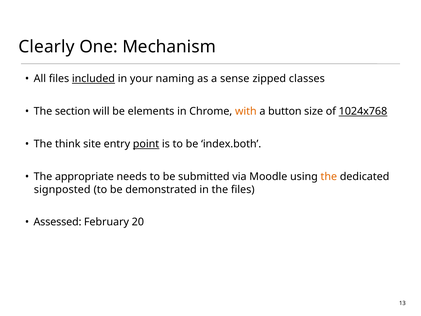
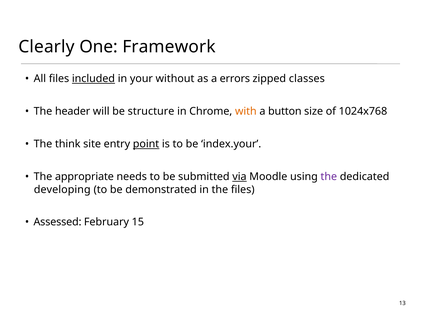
Mechanism: Mechanism -> Framework
naming: naming -> without
sense: sense -> errors
section: section -> header
elements: elements -> structure
1024x768 underline: present -> none
index.both: index.both -> index.your
via underline: none -> present
the at (329, 176) colour: orange -> purple
signposted: signposted -> developing
20: 20 -> 15
